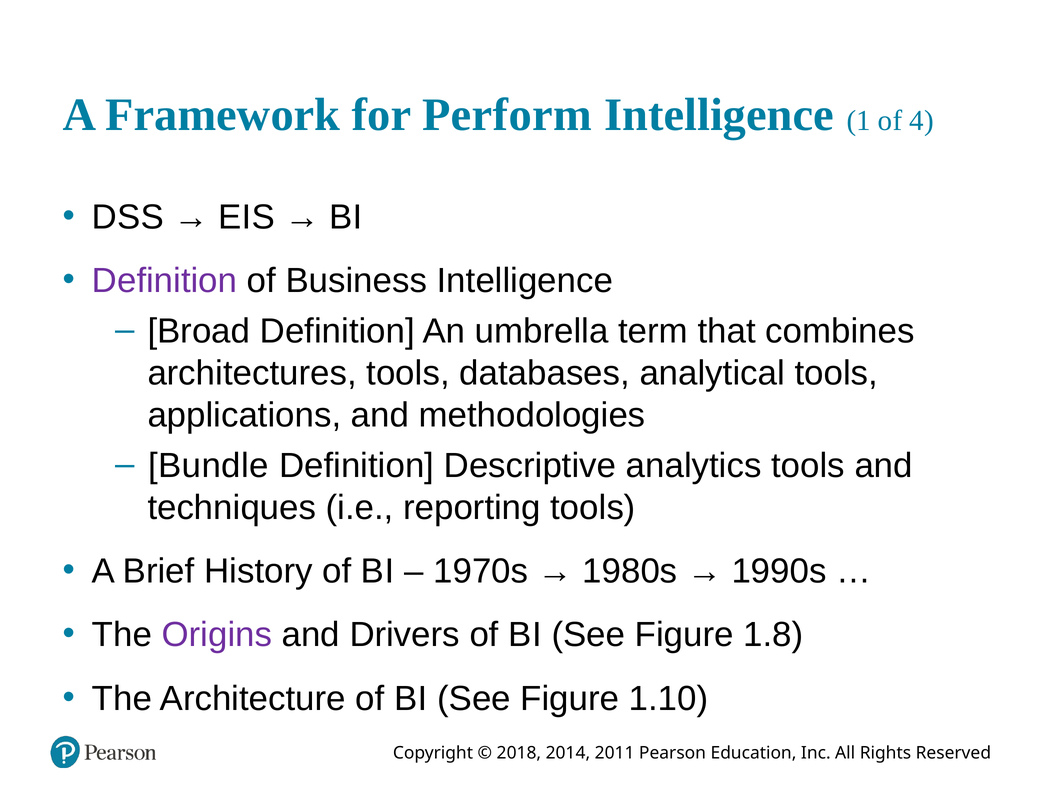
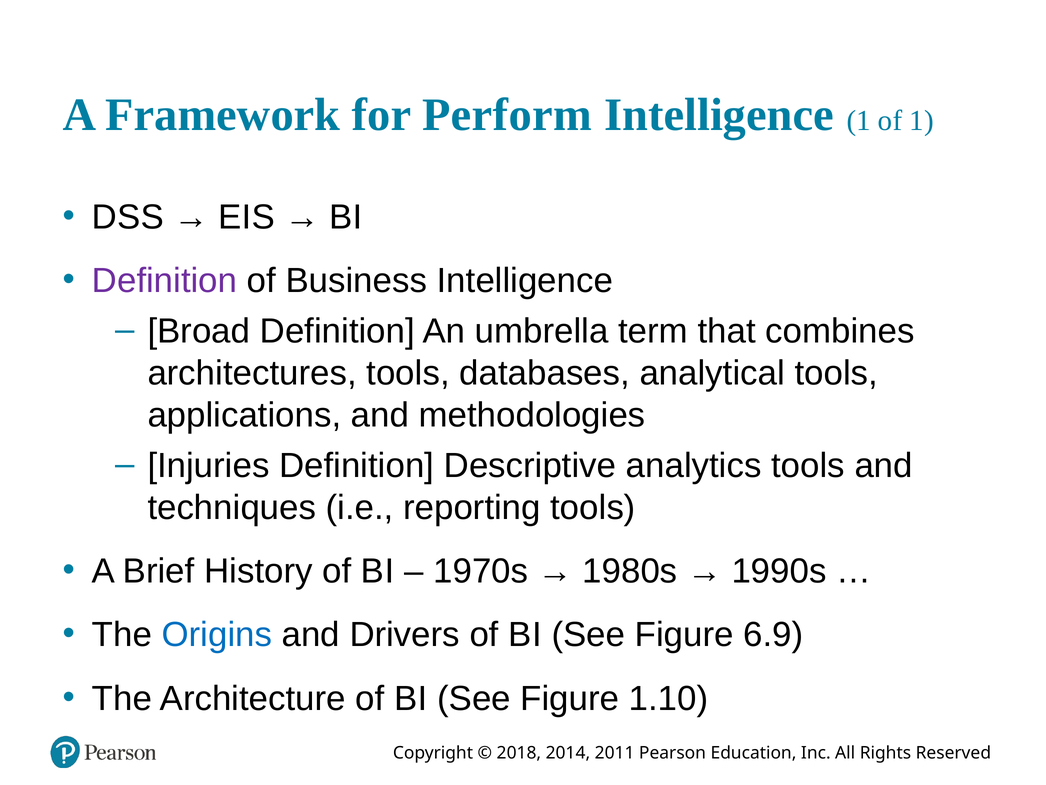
of 4: 4 -> 1
Bundle: Bundle -> Injuries
Origins colour: purple -> blue
1.8: 1.8 -> 6.9
